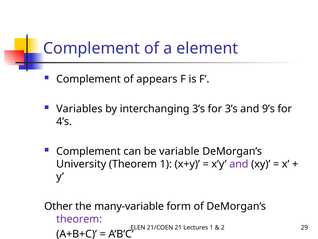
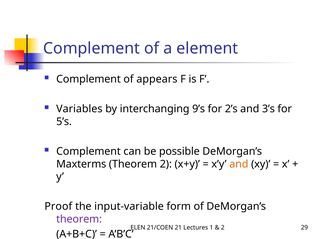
interchanging 3’s: 3’s -> 9’s
for 3’s: 3’s -> 2’s
9’s: 9’s -> 3’s
4’s: 4’s -> 5’s
variable: variable -> possible
University: University -> Maxterms
Theorem 1: 1 -> 2
and at (239, 164) colour: purple -> orange
Other: Other -> Proof
many-variable: many-variable -> input-variable
